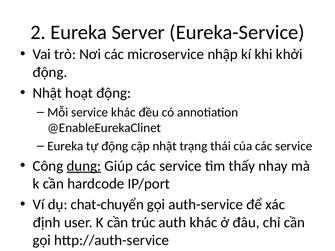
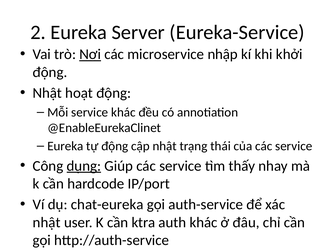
Nơi underline: none -> present
chat-chuyển: chat-chuyển -> chat-eureka
định at (47, 223): định -> nhật
trúc: trúc -> ktra
